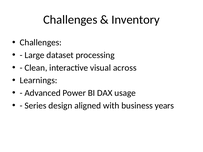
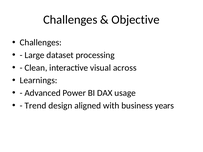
Inventory: Inventory -> Objective
Series: Series -> Trend
